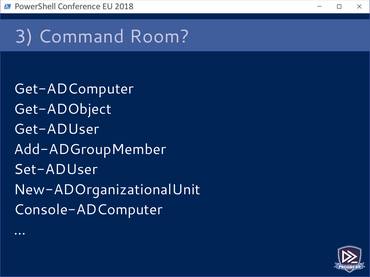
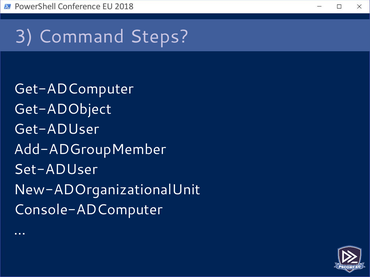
Room: Room -> Steps
